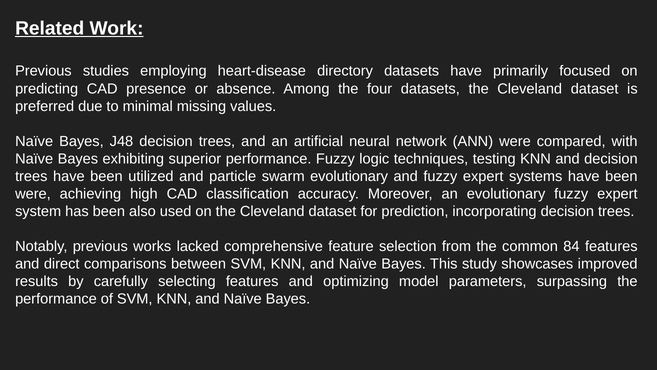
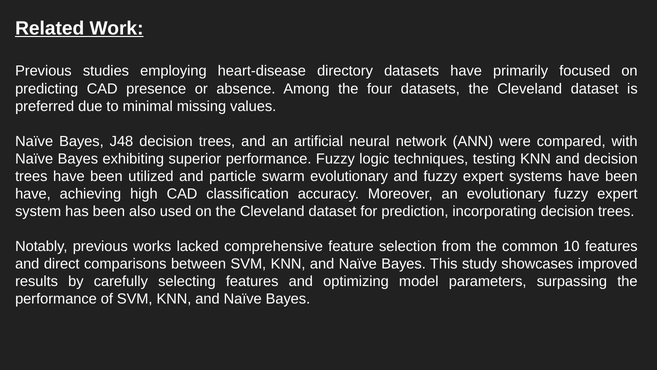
were at (33, 194): were -> have
84: 84 -> 10
